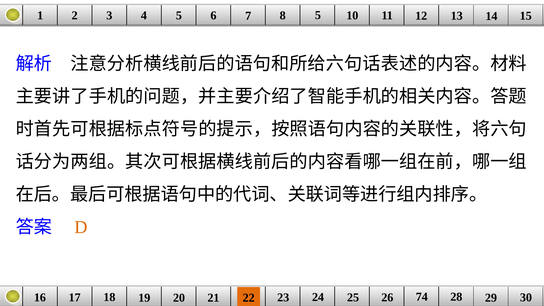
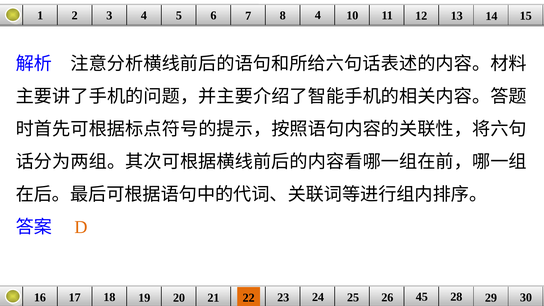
8 5: 5 -> 4
74: 74 -> 45
